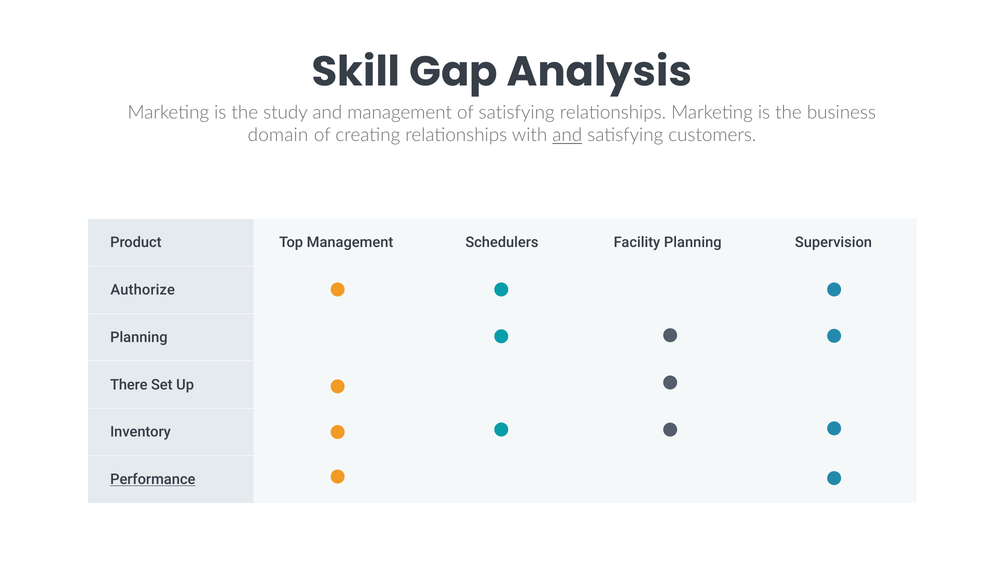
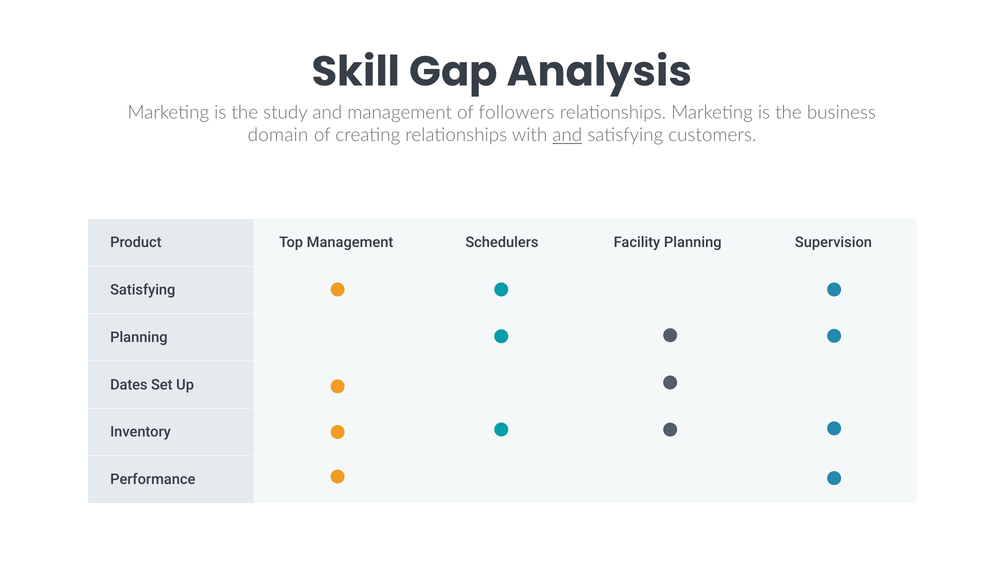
of satisfying: satisfying -> followers
Authorize at (143, 290): Authorize -> Satisfying
There: There -> Dates
Performance underline: present -> none
